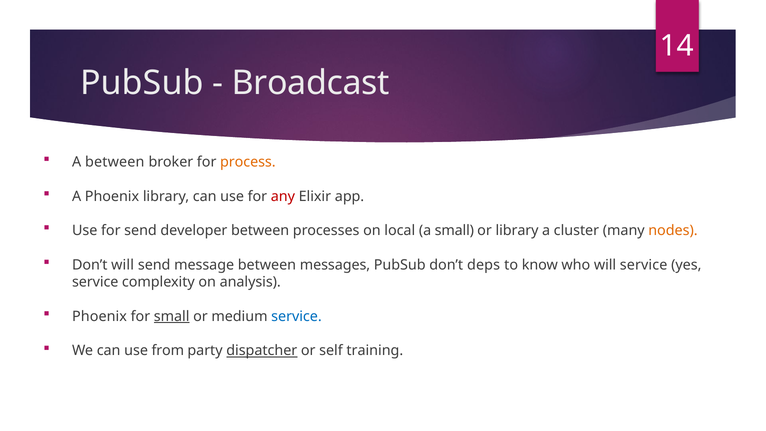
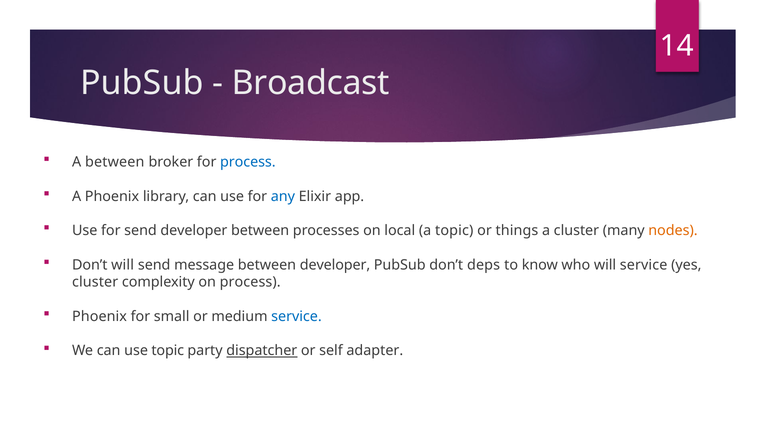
process at (248, 162) colour: orange -> blue
any colour: red -> blue
a small: small -> topic
or library: library -> things
between messages: messages -> developer
service at (95, 282): service -> cluster
on analysis: analysis -> process
small at (172, 316) underline: present -> none
use from: from -> topic
training: training -> adapter
